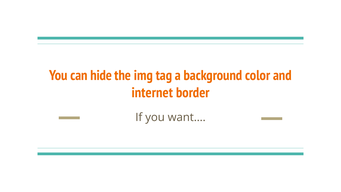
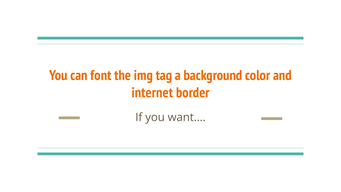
hide: hide -> font
